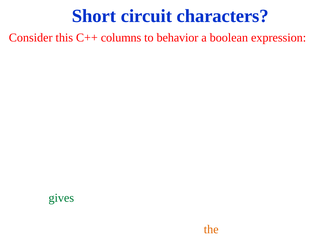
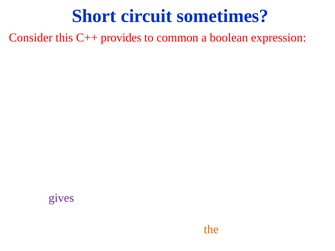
characters: characters -> sometimes
columns: columns -> provides
behavior: behavior -> common
gives at (61, 198) colour: green -> purple
